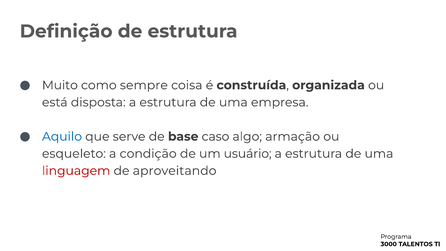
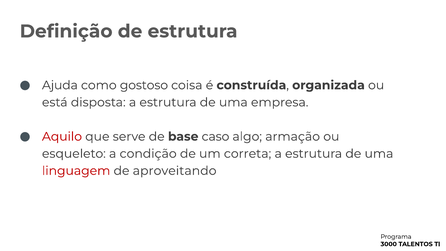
Muito: Muito -> Ajuda
sempre: sempre -> gostoso
Aquilo colour: blue -> red
usuário: usuário -> correta
